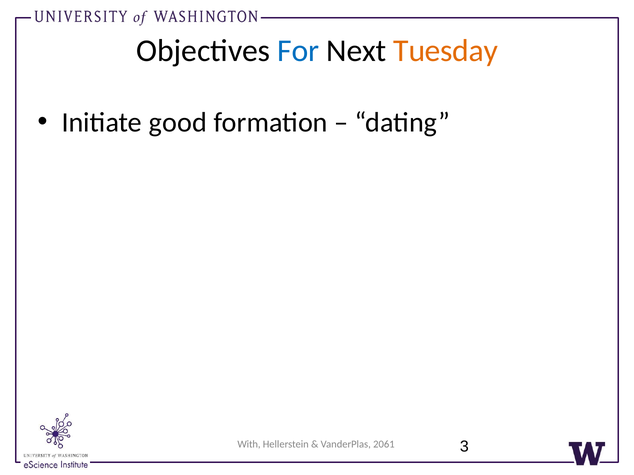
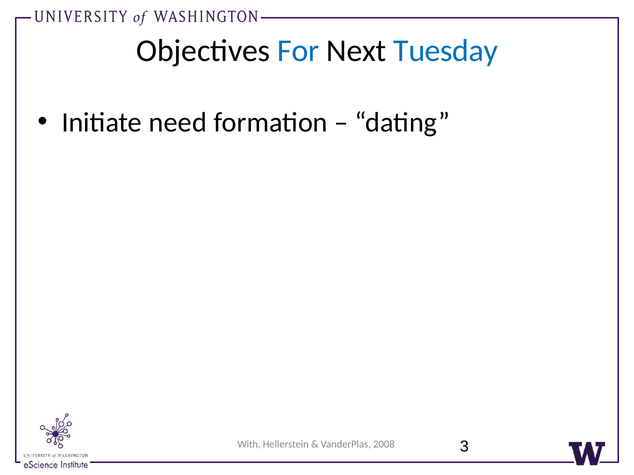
Tuesday colour: orange -> blue
good: good -> need
2061: 2061 -> 2008
